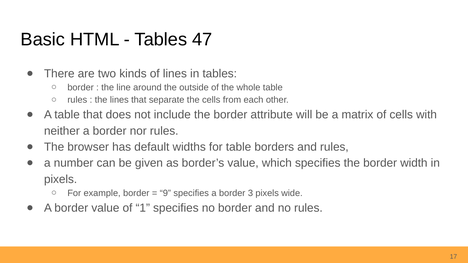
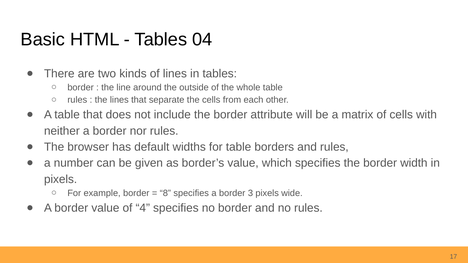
47: 47 -> 04
9: 9 -> 8
1: 1 -> 4
